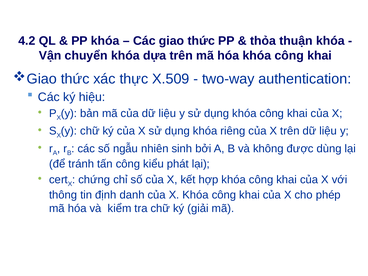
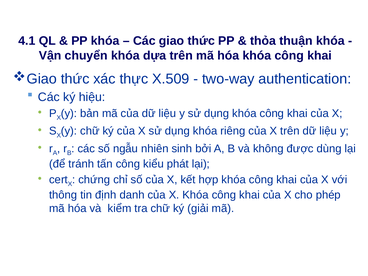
4.2: 4.2 -> 4.1
